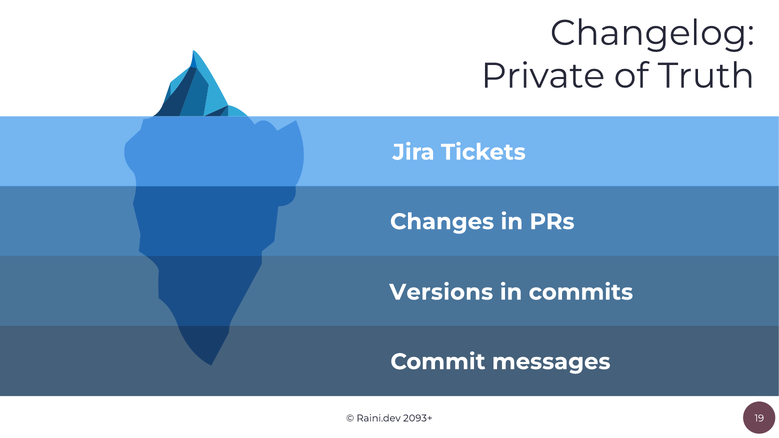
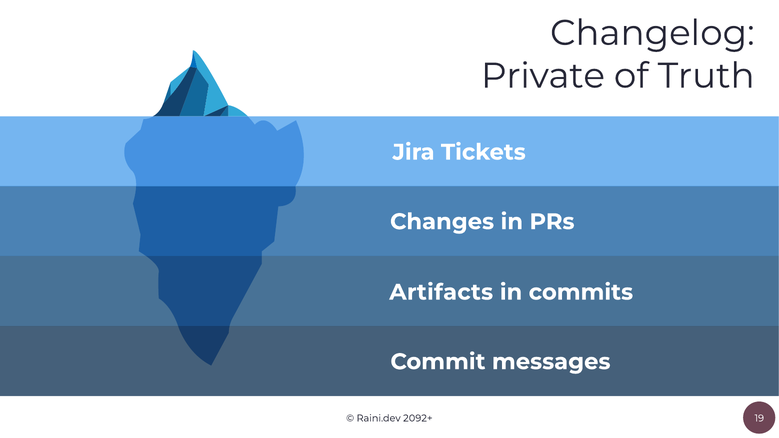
Versions: Versions -> Artifacts
2093+: 2093+ -> 2092+
